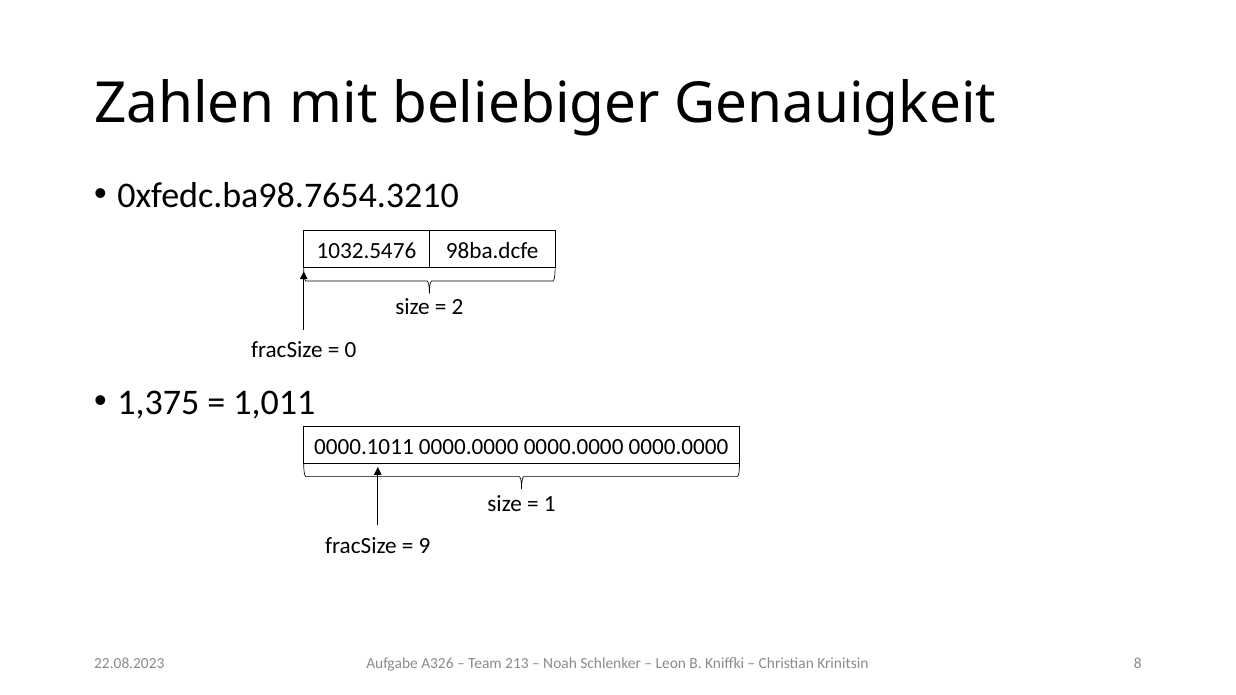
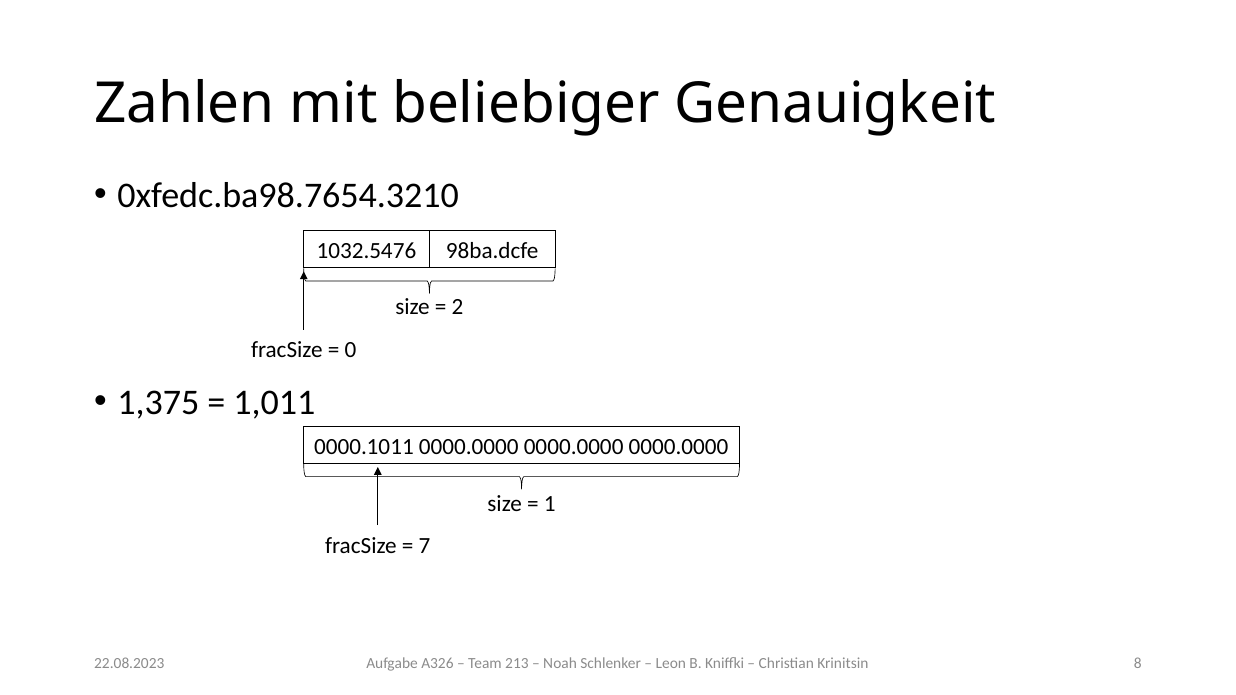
9: 9 -> 7
